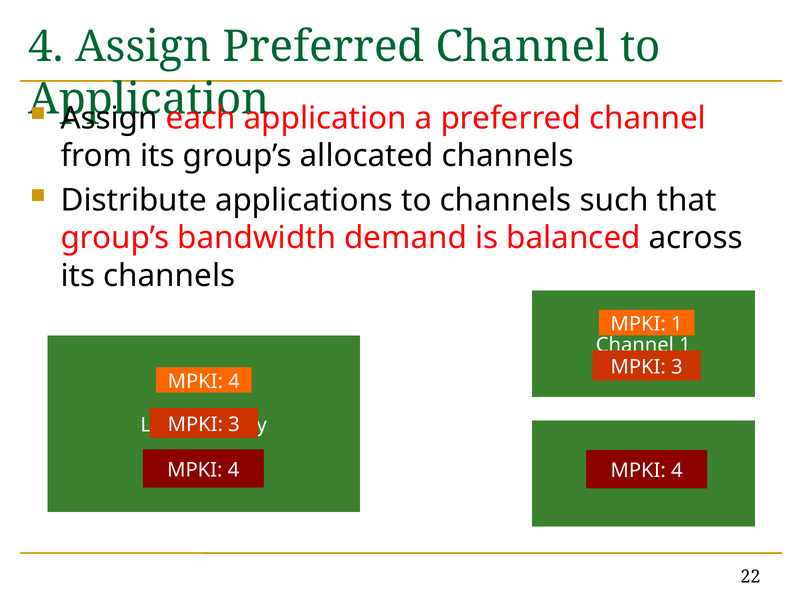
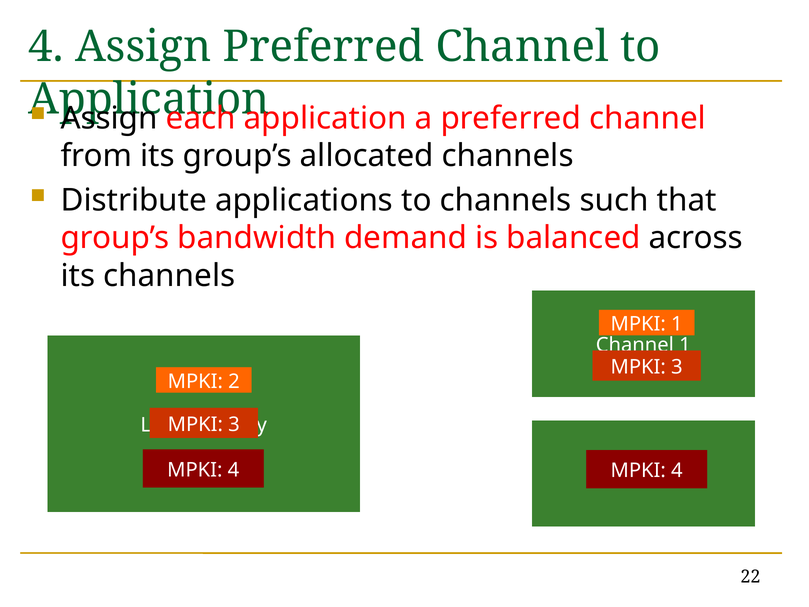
4 at (234, 381): 4 -> 2
